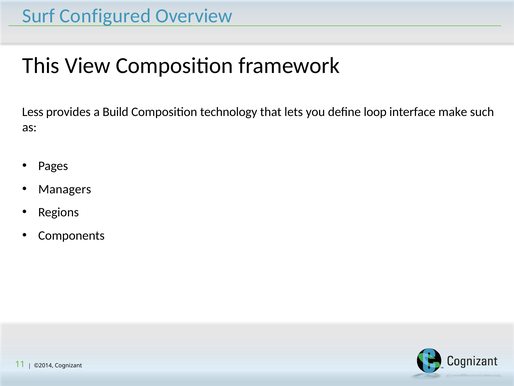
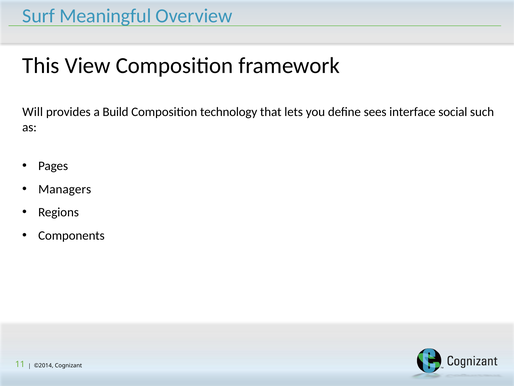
Configured: Configured -> Meaningful
Less: Less -> Will
loop: loop -> sees
make: make -> social
